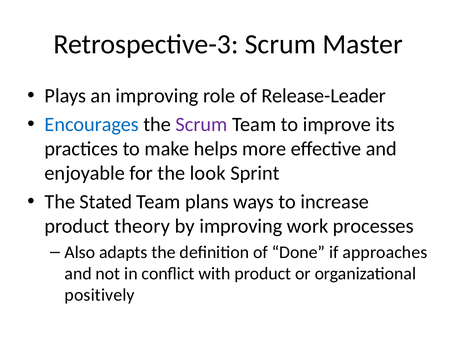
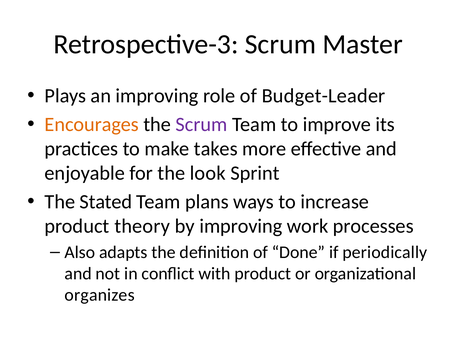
Release-Leader: Release-Leader -> Budget-Leader
Encourages colour: blue -> orange
helps: helps -> takes
approaches: approaches -> periodically
positively: positively -> organizes
